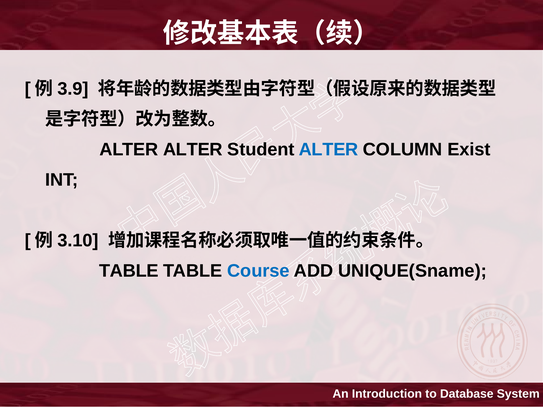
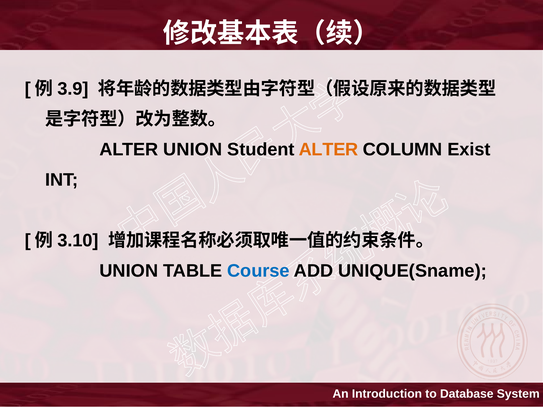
ALTER ALTER: ALTER -> UNION
ALTER at (329, 150) colour: blue -> orange
TABLE at (129, 271): TABLE -> UNION
